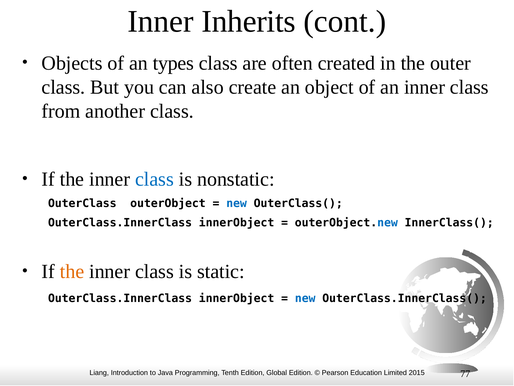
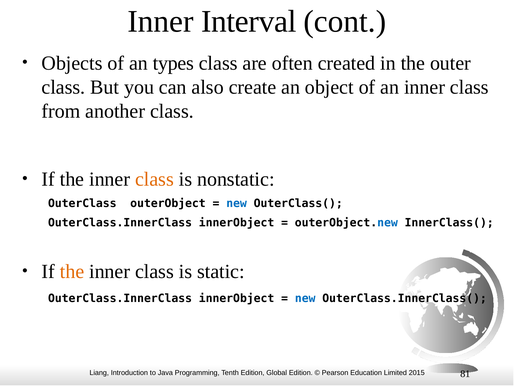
Inherits: Inherits -> Interval
class at (154, 179) colour: blue -> orange
77: 77 -> 81
